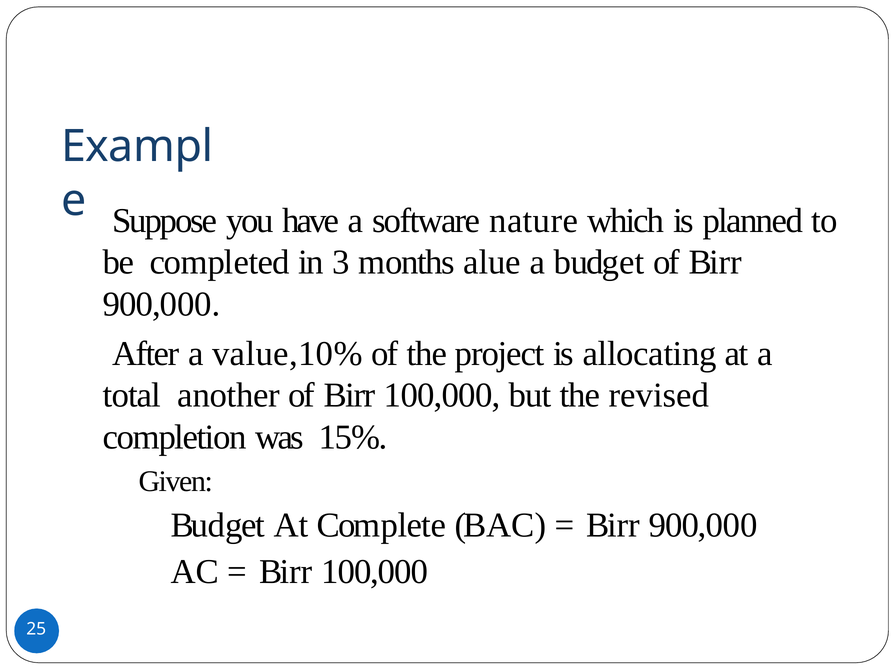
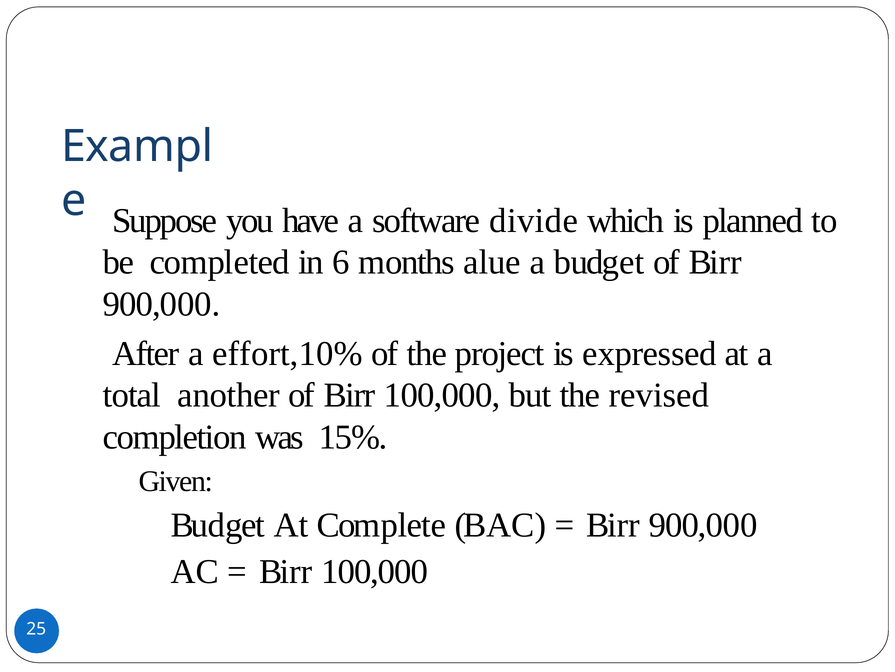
nature: nature -> divide
3: 3 -> 6
value,10%: value,10% -> effort,10%
allocating: allocating -> expressed
